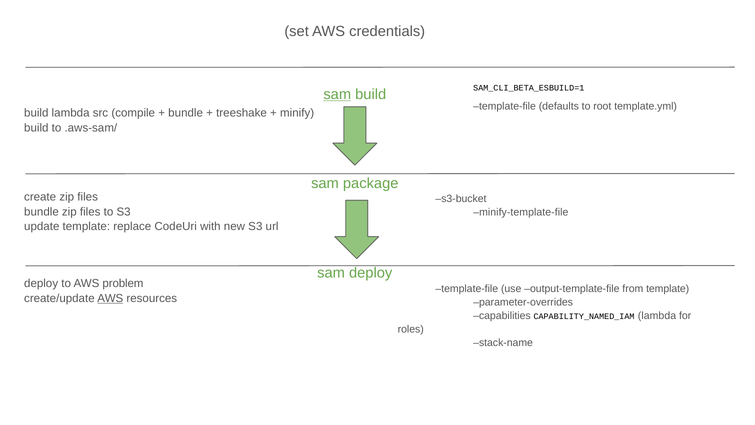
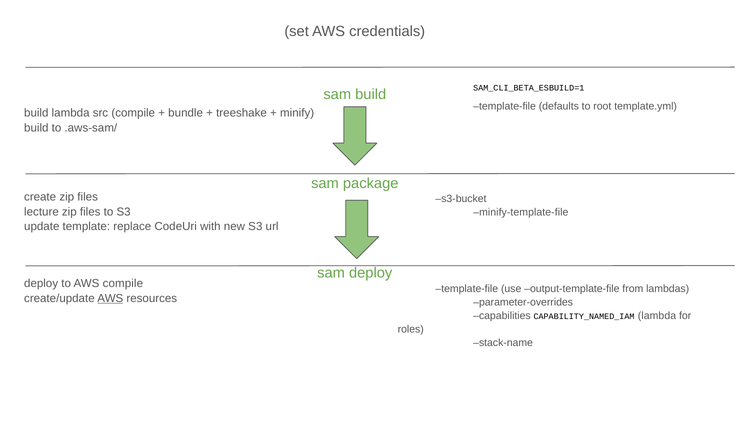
sam at (337, 94) underline: present -> none
bundle at (41, 212): bundle -> lecture
AWS problem: problem -> compile
from template: template -> lambdas
